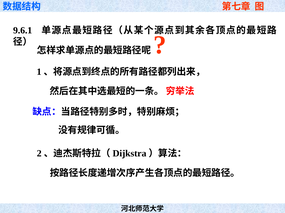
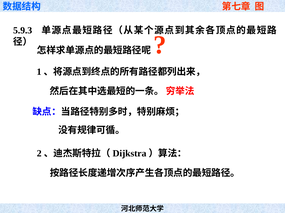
9.6.1: 9.6.1 -> 5.9.3
